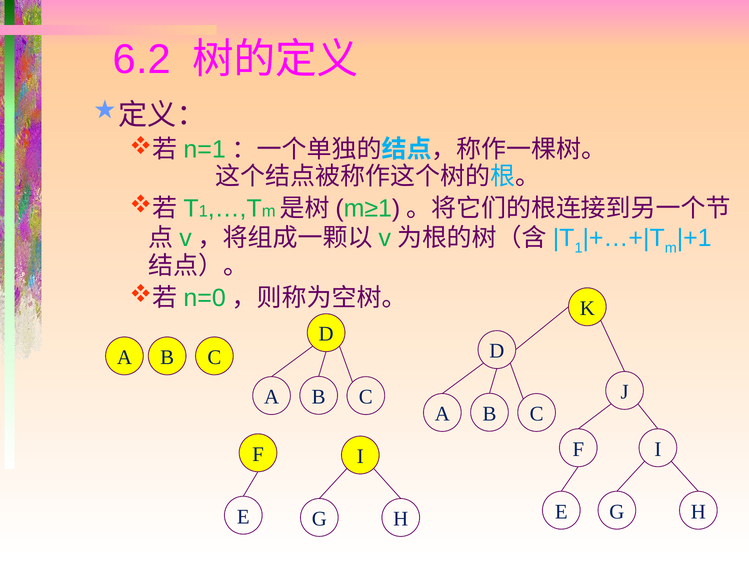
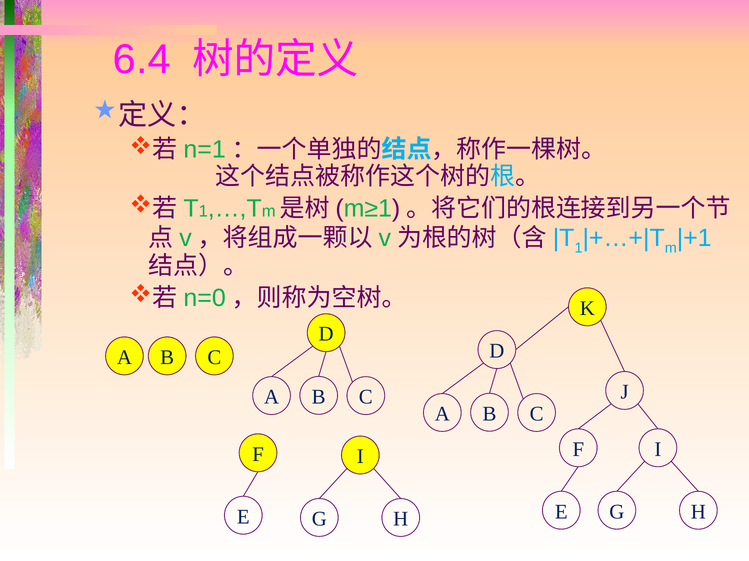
6.2: 6.2 -> 6.4
